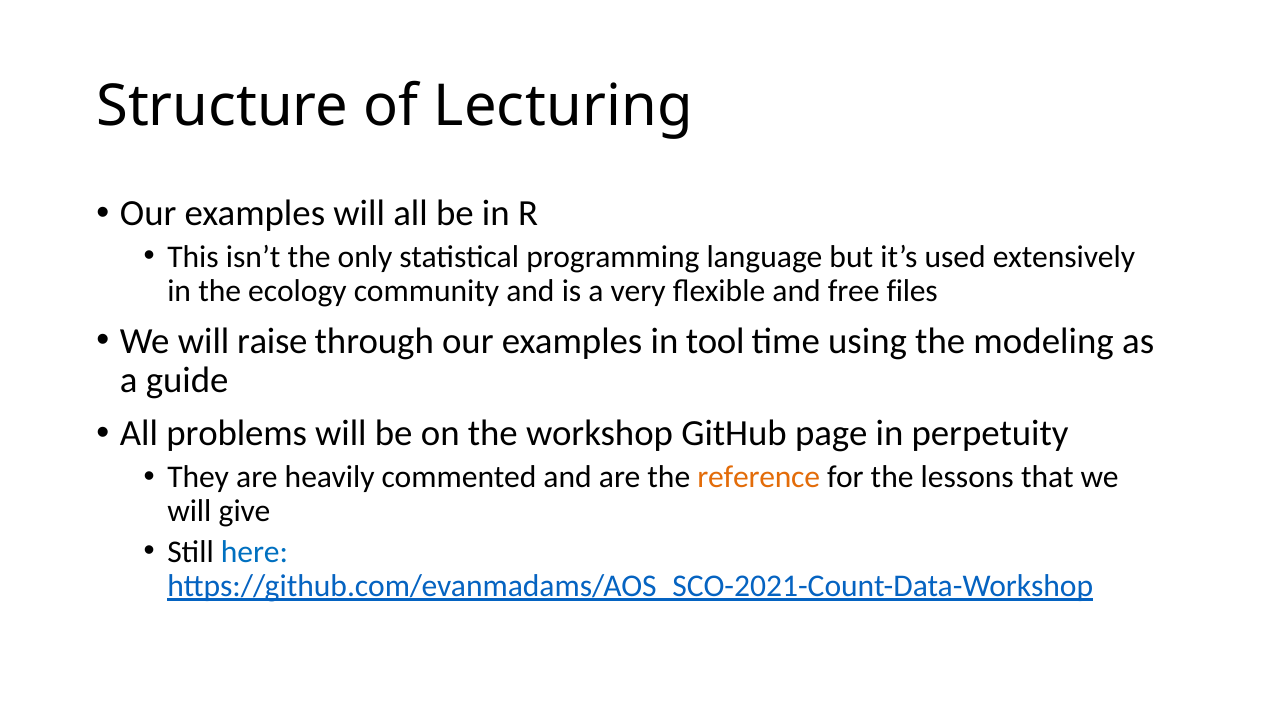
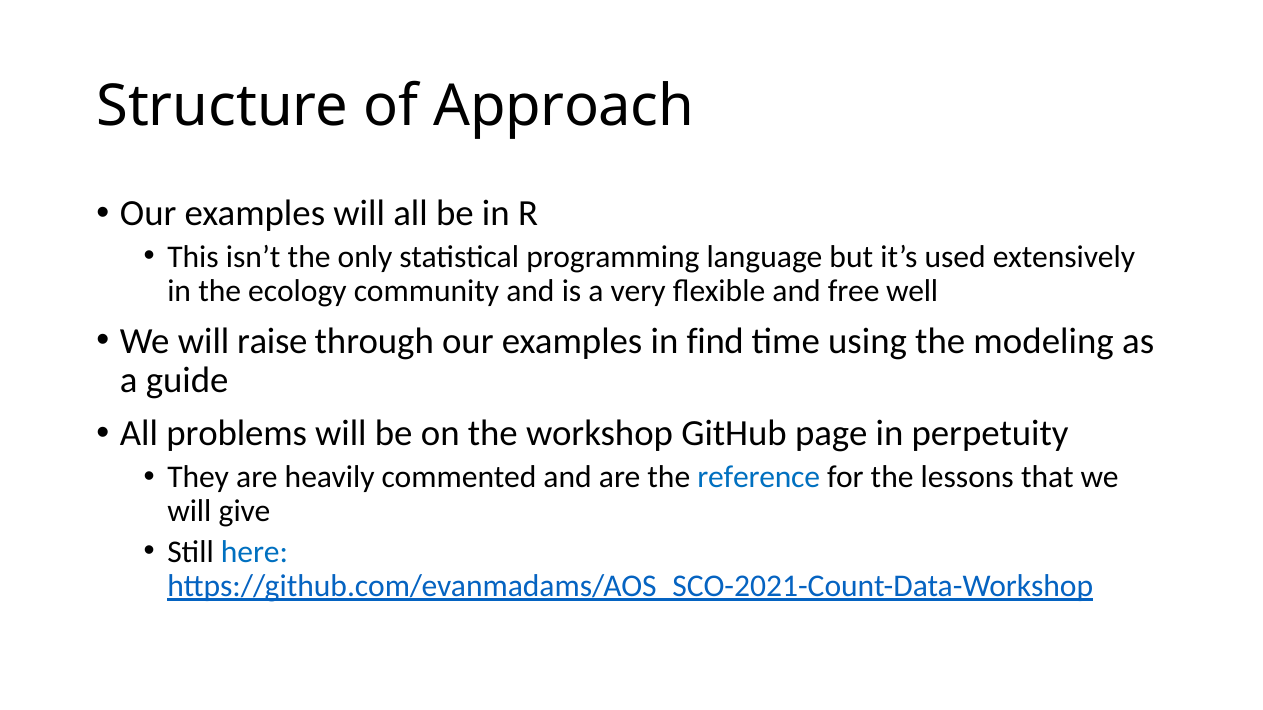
Lecturing: Lecturing -> Approach
files: files -> well
tool: tool -> find
reference colour: orange -> blue
